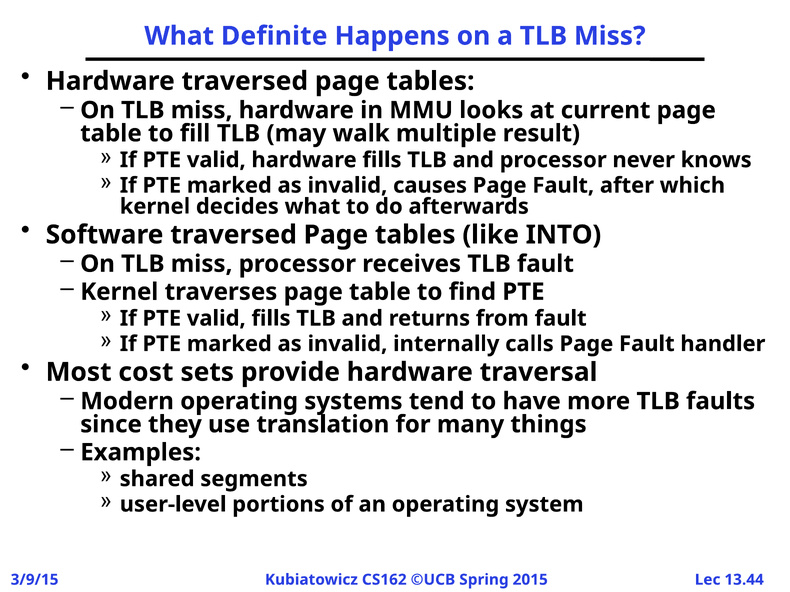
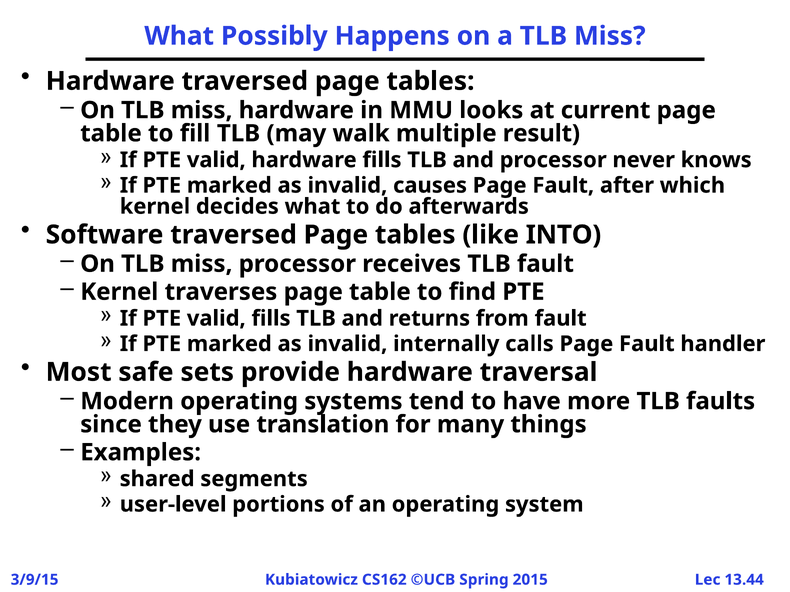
Definite: Definite -> Possibly
cost: cost -> safe
